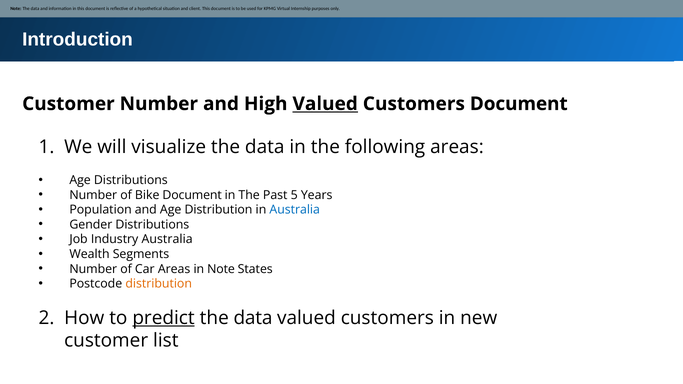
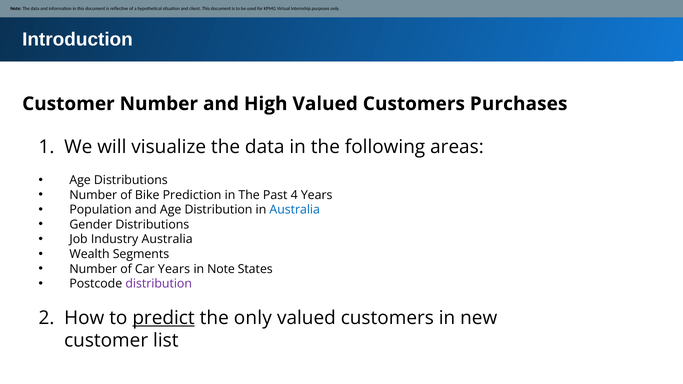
Valued at (325, 104) underline: present -> none
Customers Document: Document -> Purchases
Bike Document: Document -> Prediction
5: 5 -> 4
Car Areas: Areas -> Years
distribution at (159, 284) colour: orange -> purple
data at (253, 318): data -> only
